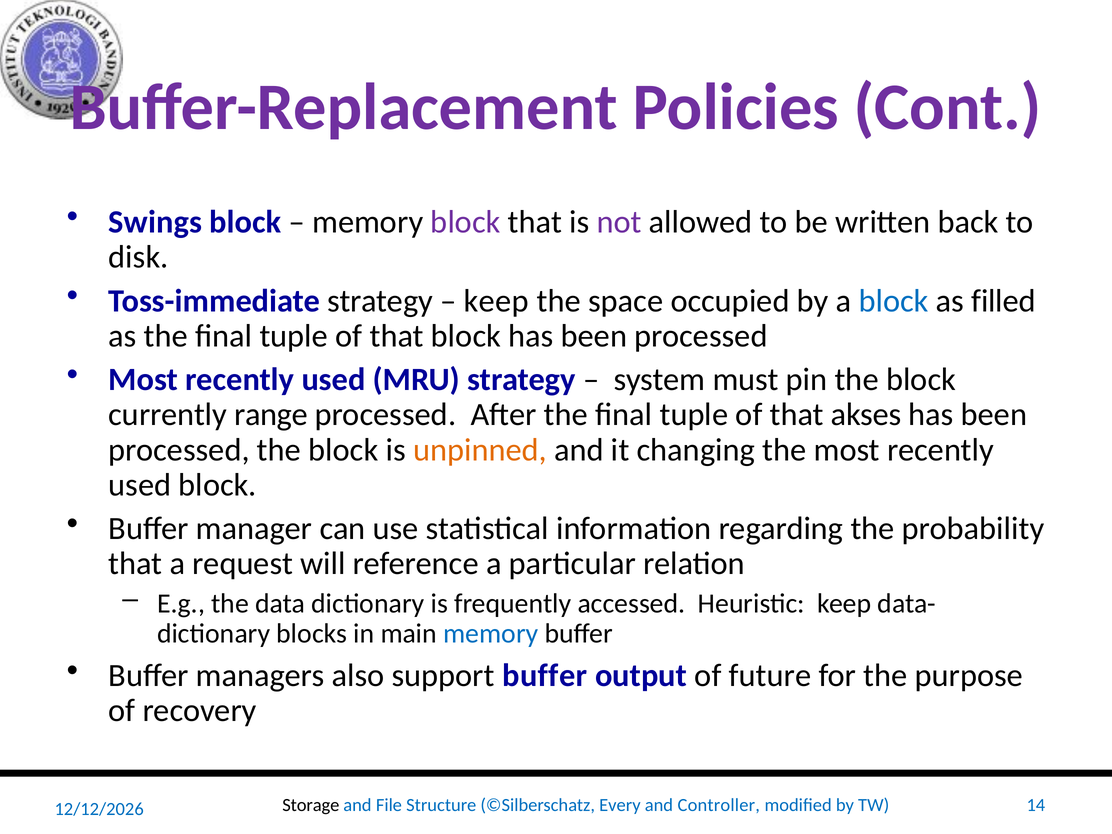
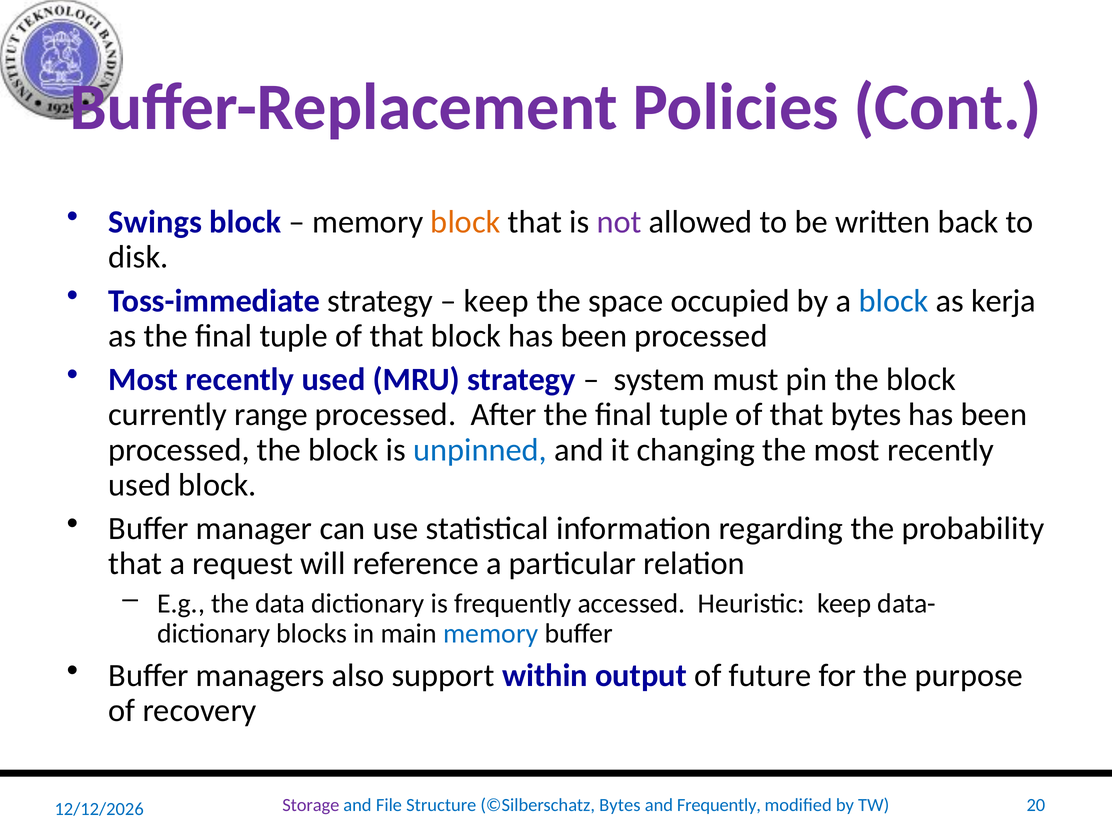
block at (465, 222) colour: purple -> orange
filled: filled -> kerja
that akses: akses -> bytes
unpinned colour: orange -> blue
support buffer: buffer -> within
Storage colour: black -> purple
©Silberschatz Every: Every -> Bytes
and Controller: Controller -> Frequently
14: 14 -> 20
